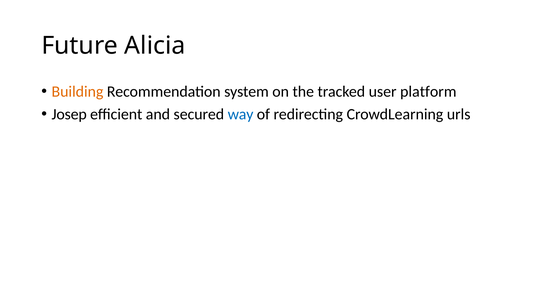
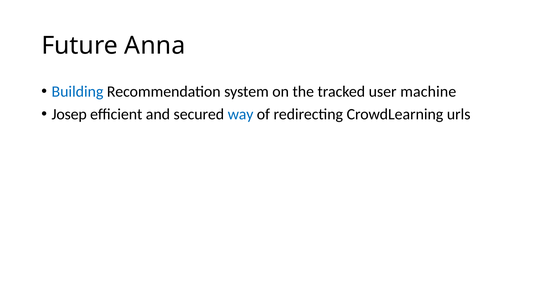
Alicia: Alicia -> Anna
Building colour: orange -> blue
platform: platform -> machine
